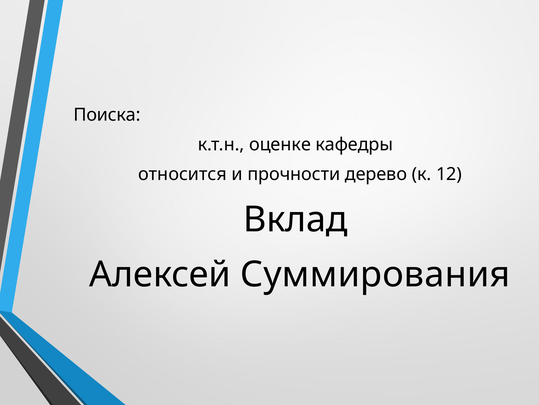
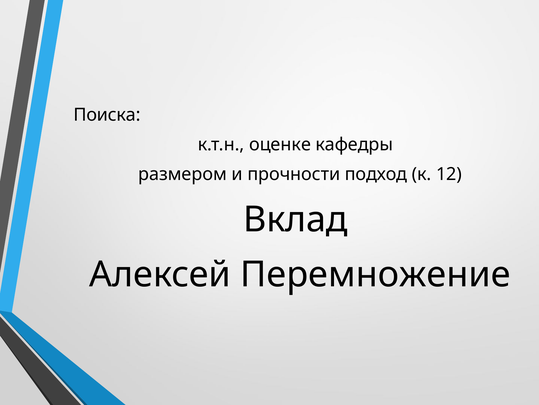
относится: относится -> размером
дерево: дерево -> подход
Суммирования: Суммирования -> Перемножение
